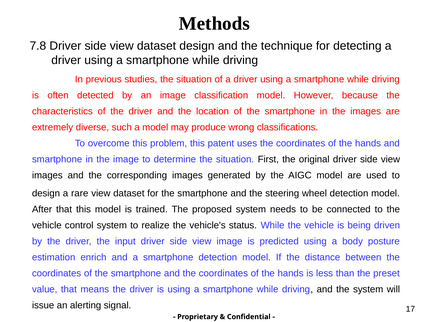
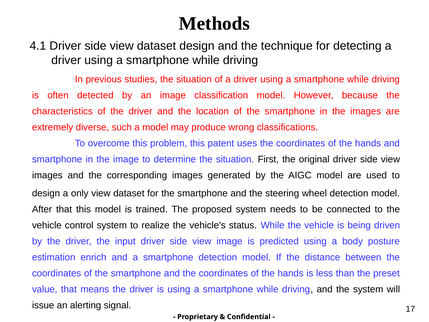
7.8: 7.8 -> 4.1
rare: rare -> only
